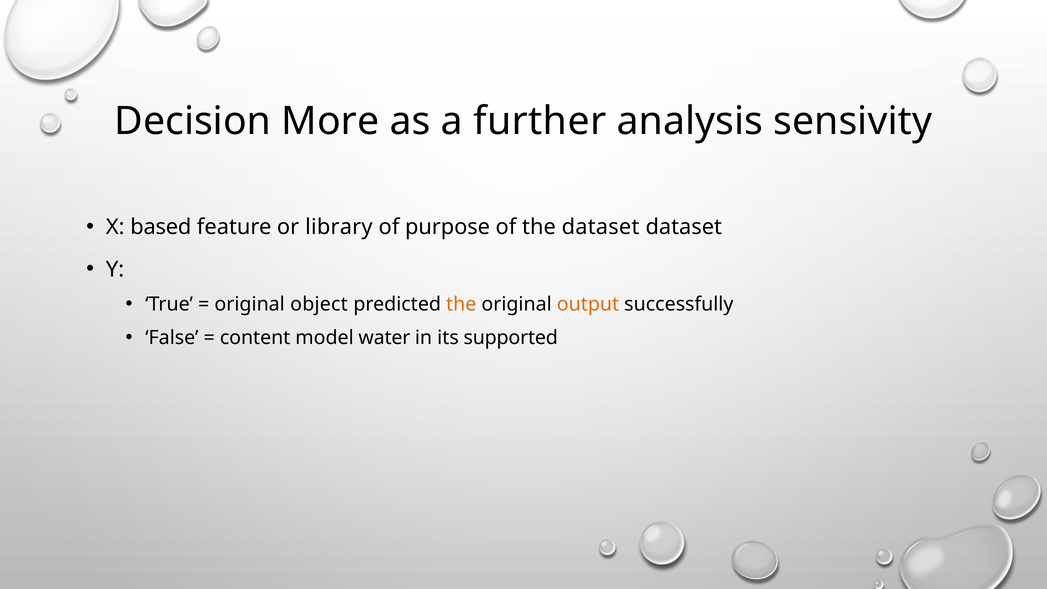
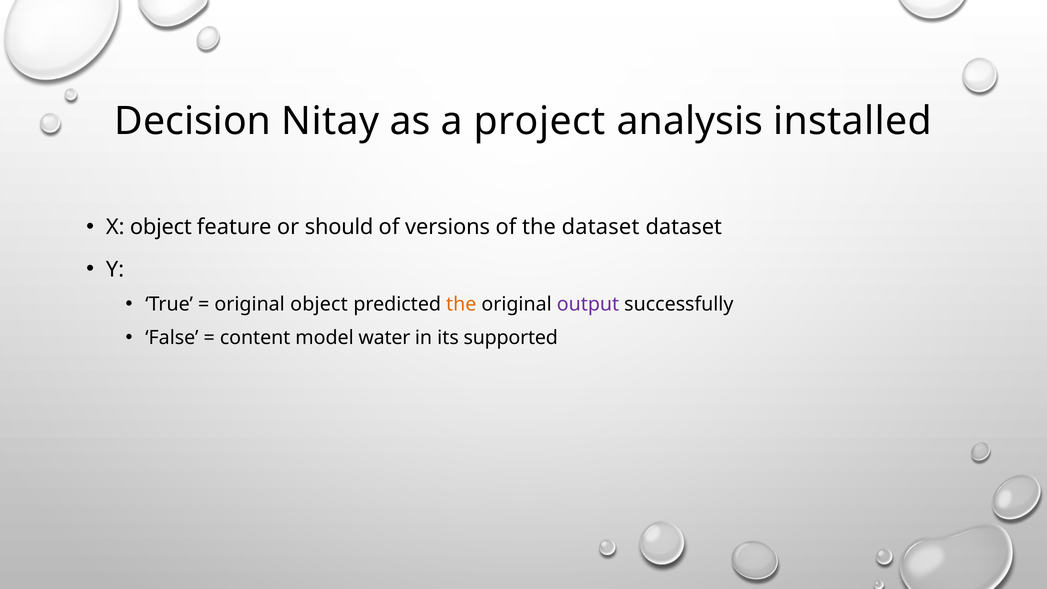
More: More -> Nitay
further: further -> project
sensivity: sensivity -> installed
X based: based -> object
library: library -> should
purpose: purpose -> versions
output colour: orange -> purple
